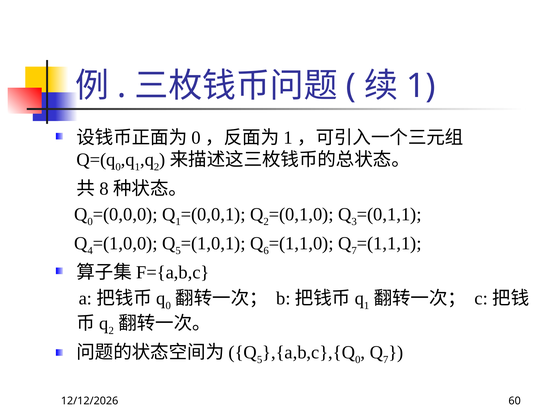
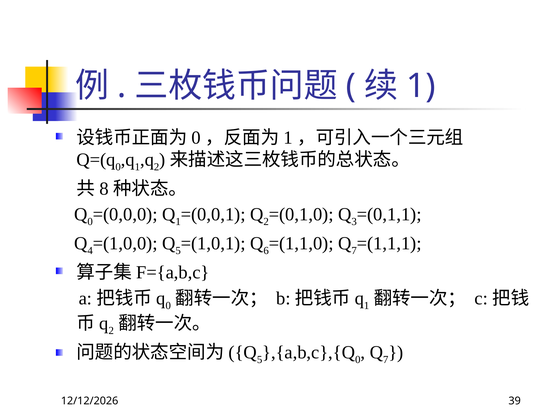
60: 60 -> 39
